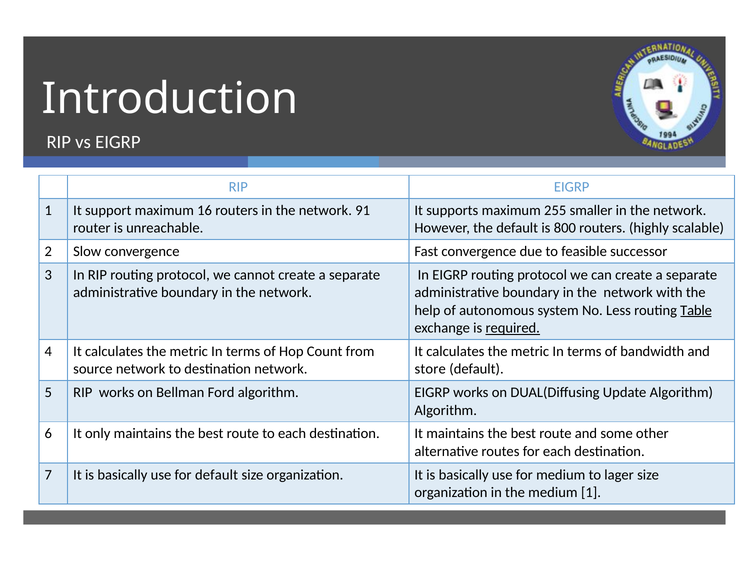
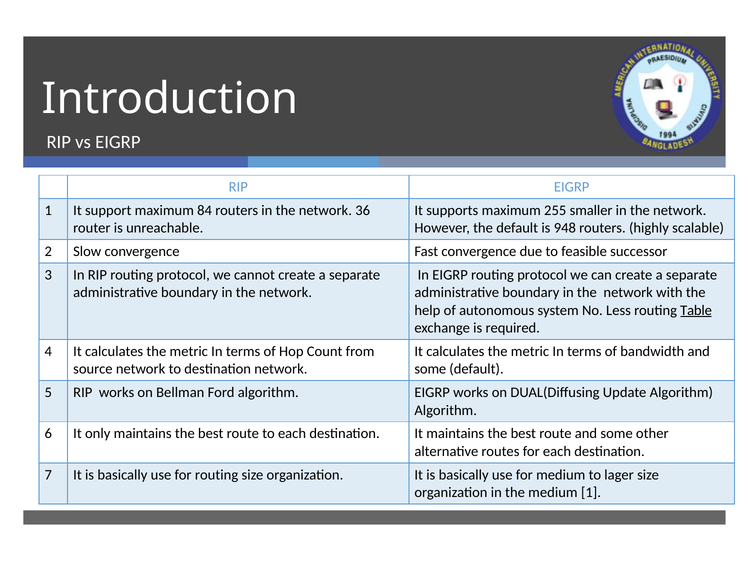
16: 16 -> 84
91: 91 -> 36
800: 800 -> 948
required underline: present -> none
store at (430, 369): store -> some
for default: default -> routing
